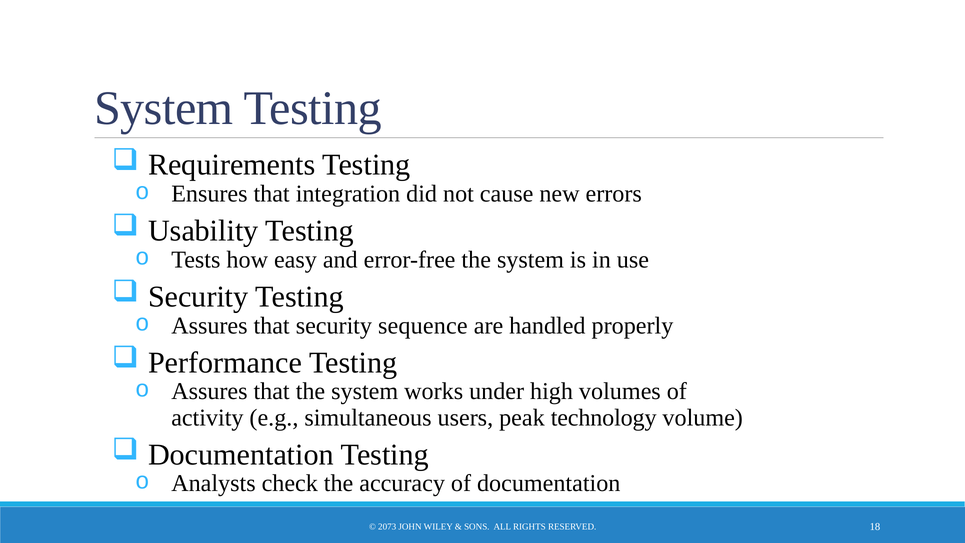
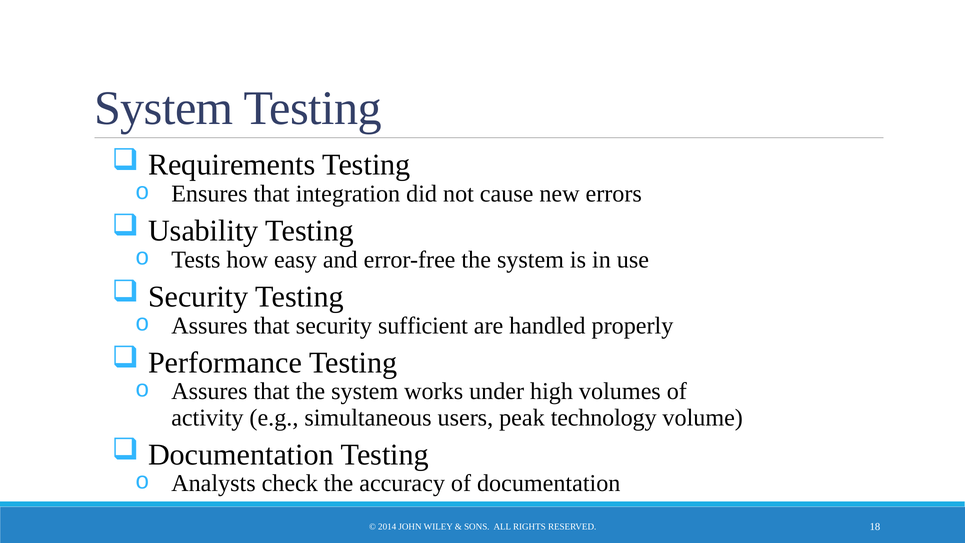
sequence: sequence -> sufficient
2073: 2073 -> 2014
